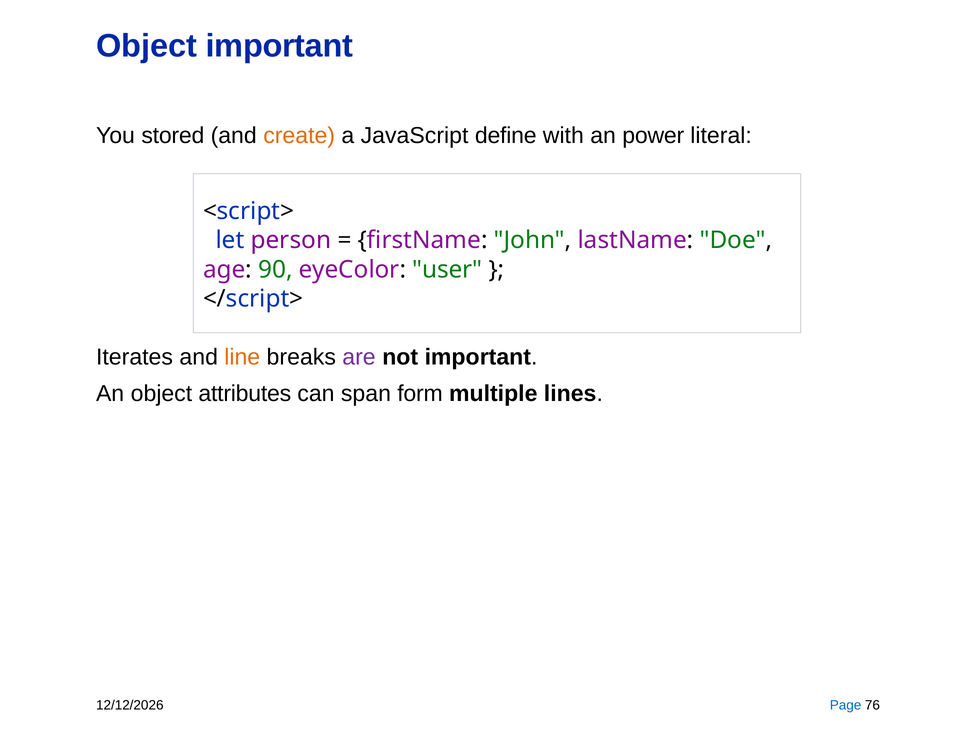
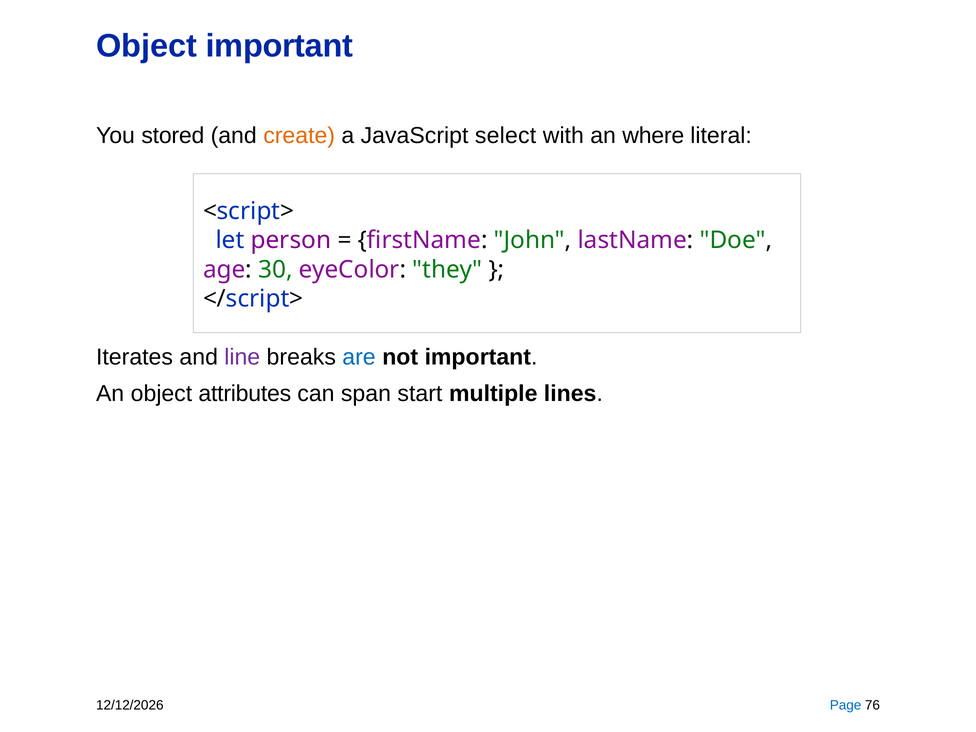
define: define -> select
power: power -> where
90: 90 -> 30
user: user -> they
line colour: orange -> purple
are colour: purple -> blue
form: form -> start
